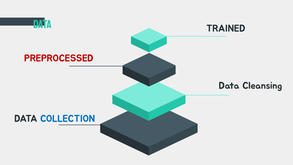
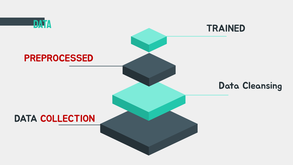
COLLECTION colour: blue -> red
